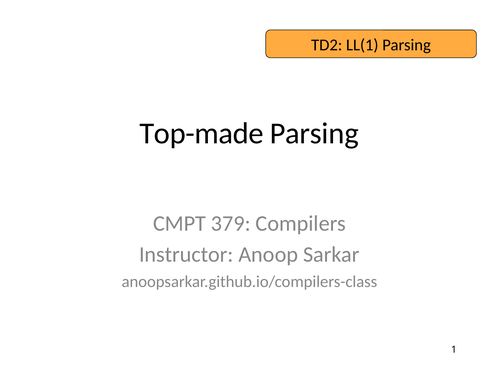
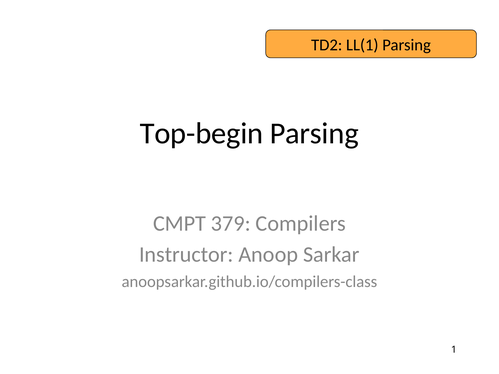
Top-made: Top-made -> Top-begin
